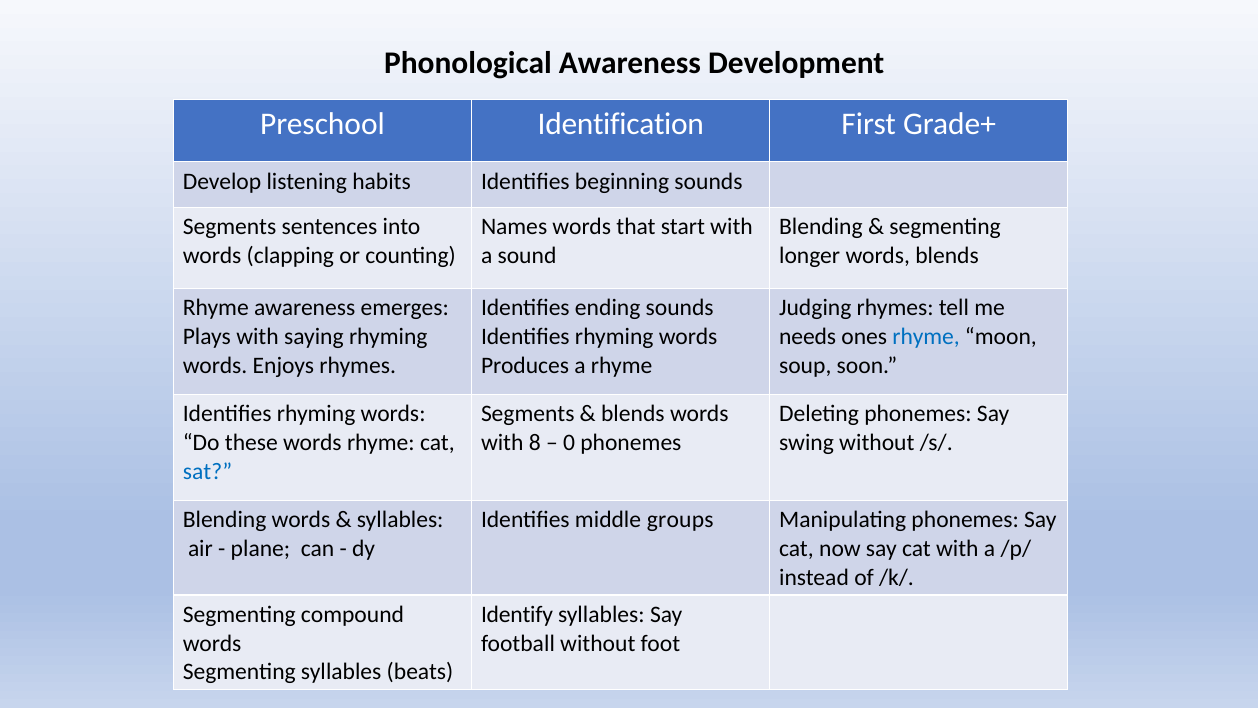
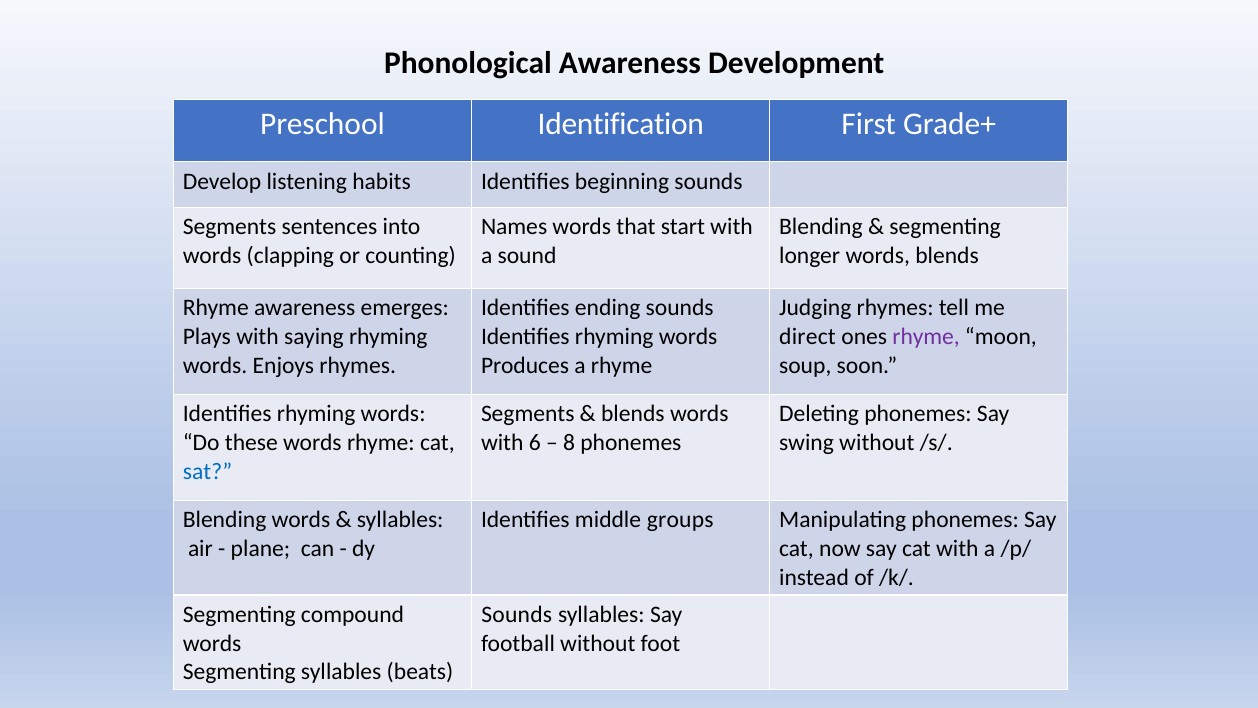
needs: needs -> direct
rhyme at (926, 337) colour: blue -> purple
8: 8 -> 6
0: 0 -> 8
Identify at (517, 614): Identify -> Sounds
